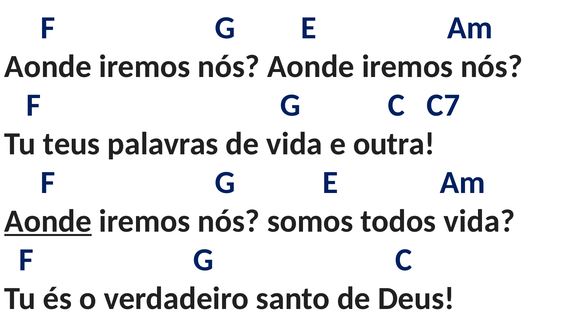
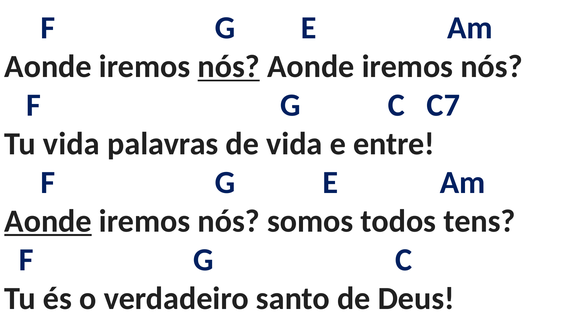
nós at (229, 67) underline: none -> present
Tu teus: teus -> vida
outra: outra -> entre
todos vida: vida -> tens
